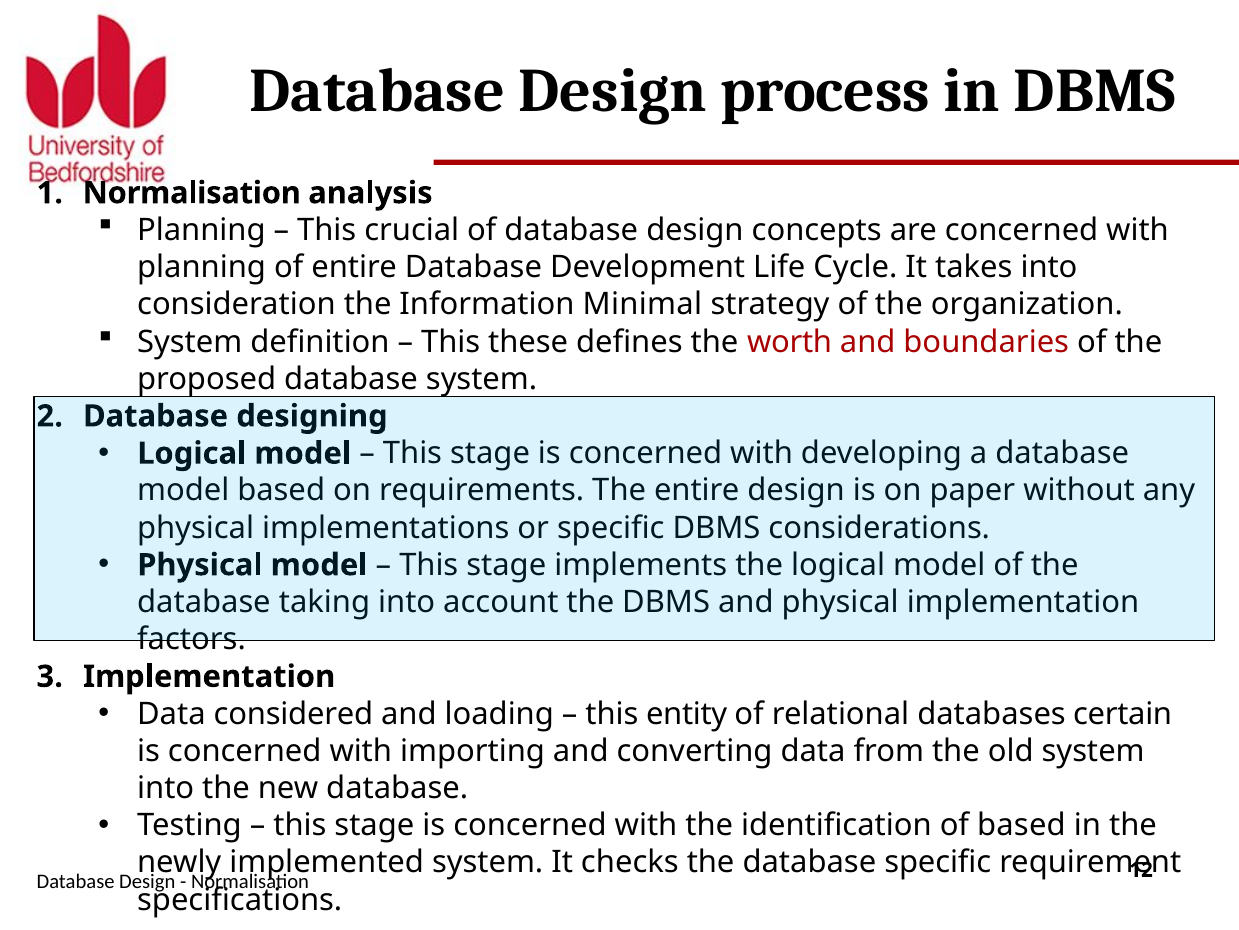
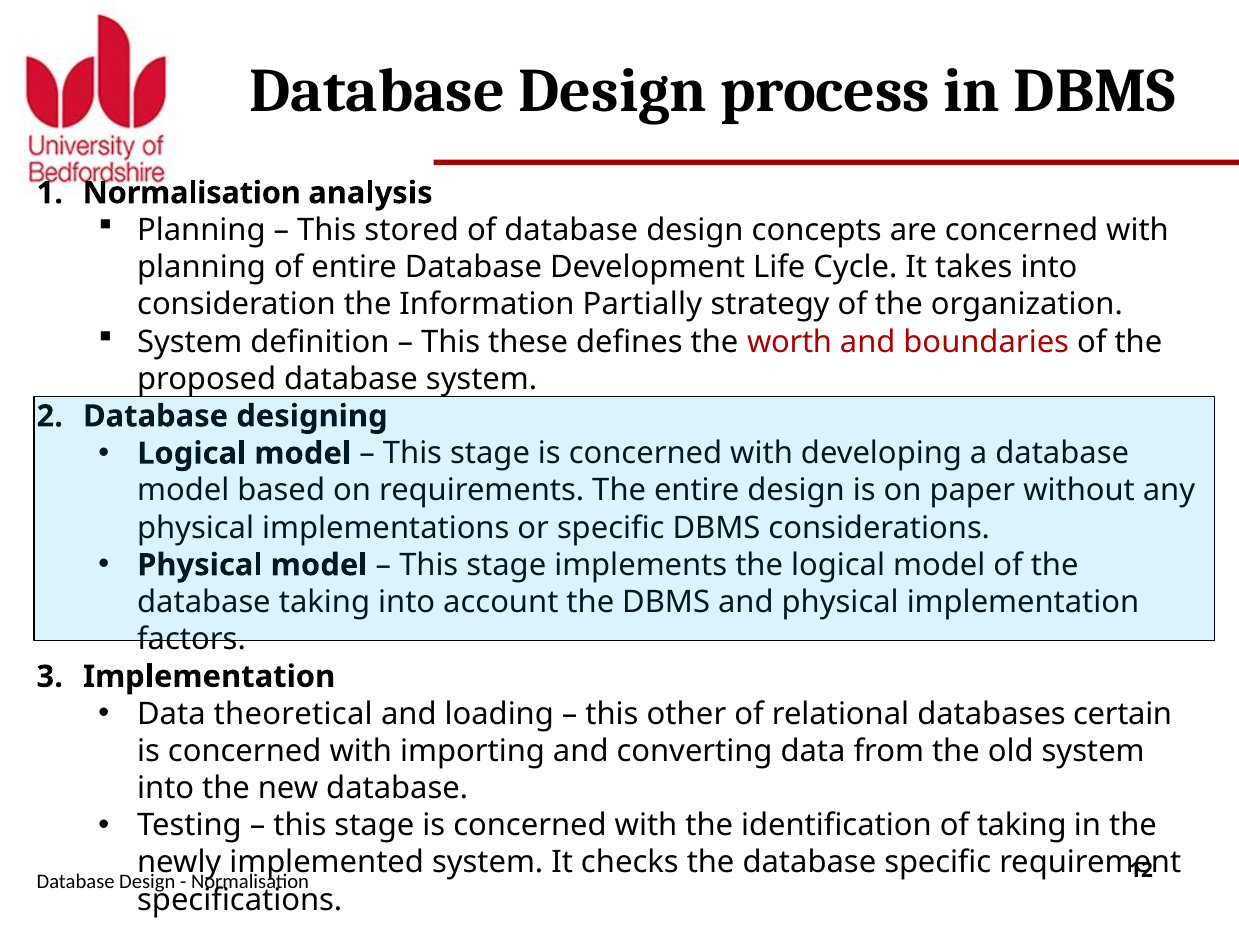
crucial: crucial -> stored
Minimal: Minimal -> Partially
considered: considered -> theoretical
entity: entity -> other
of based: based -> taking
